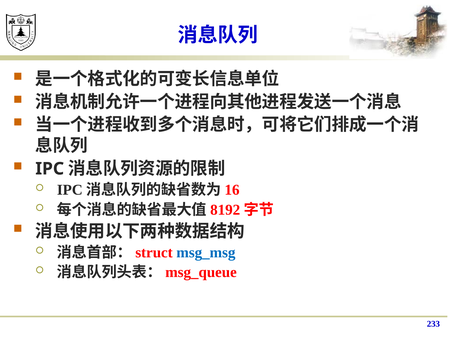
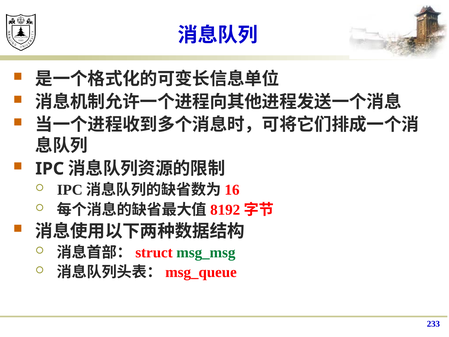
msg_msg colour: blue -> green
